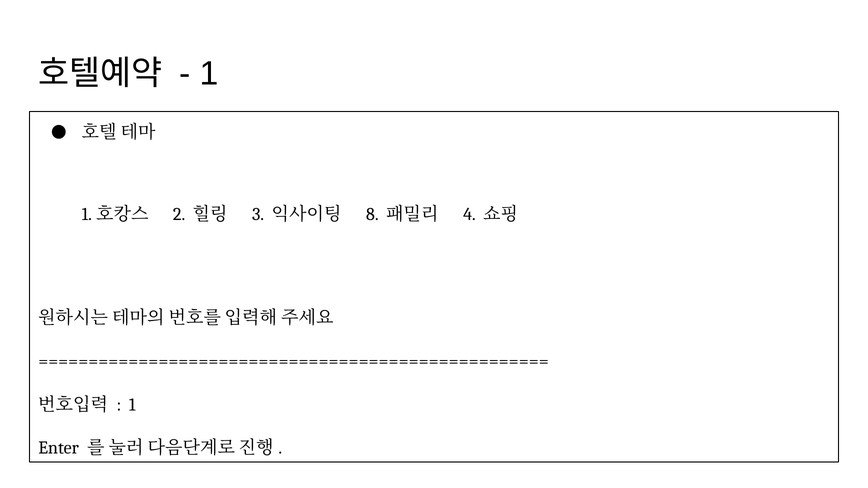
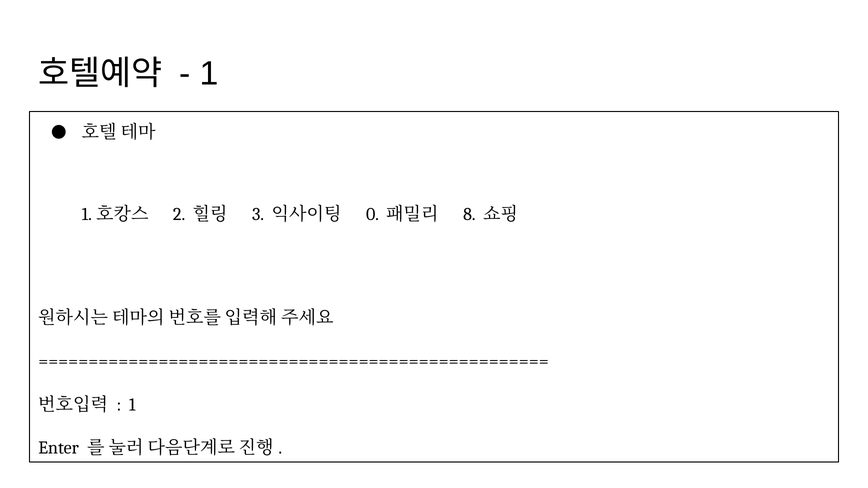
8: 8 -> 0
4: 4 -> 8
